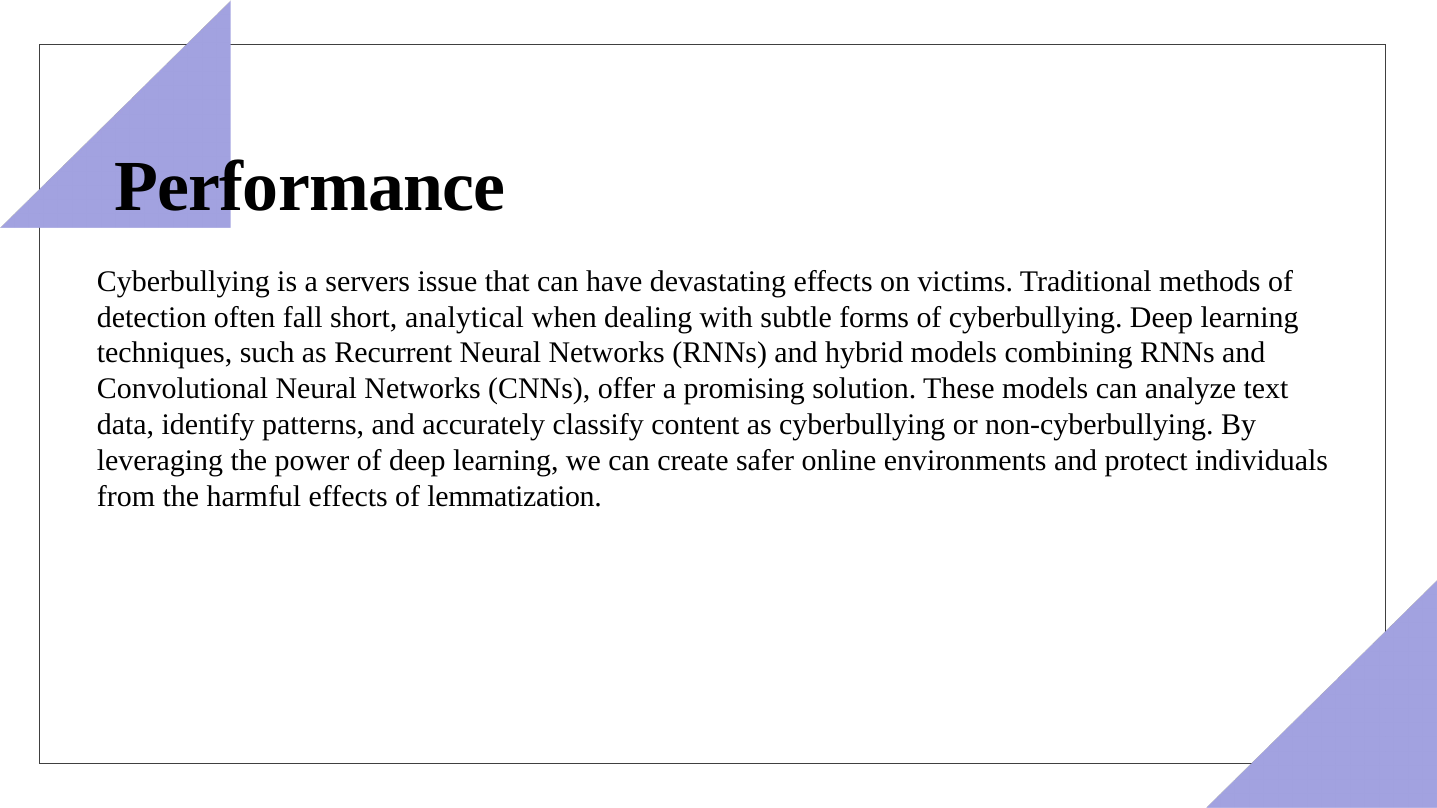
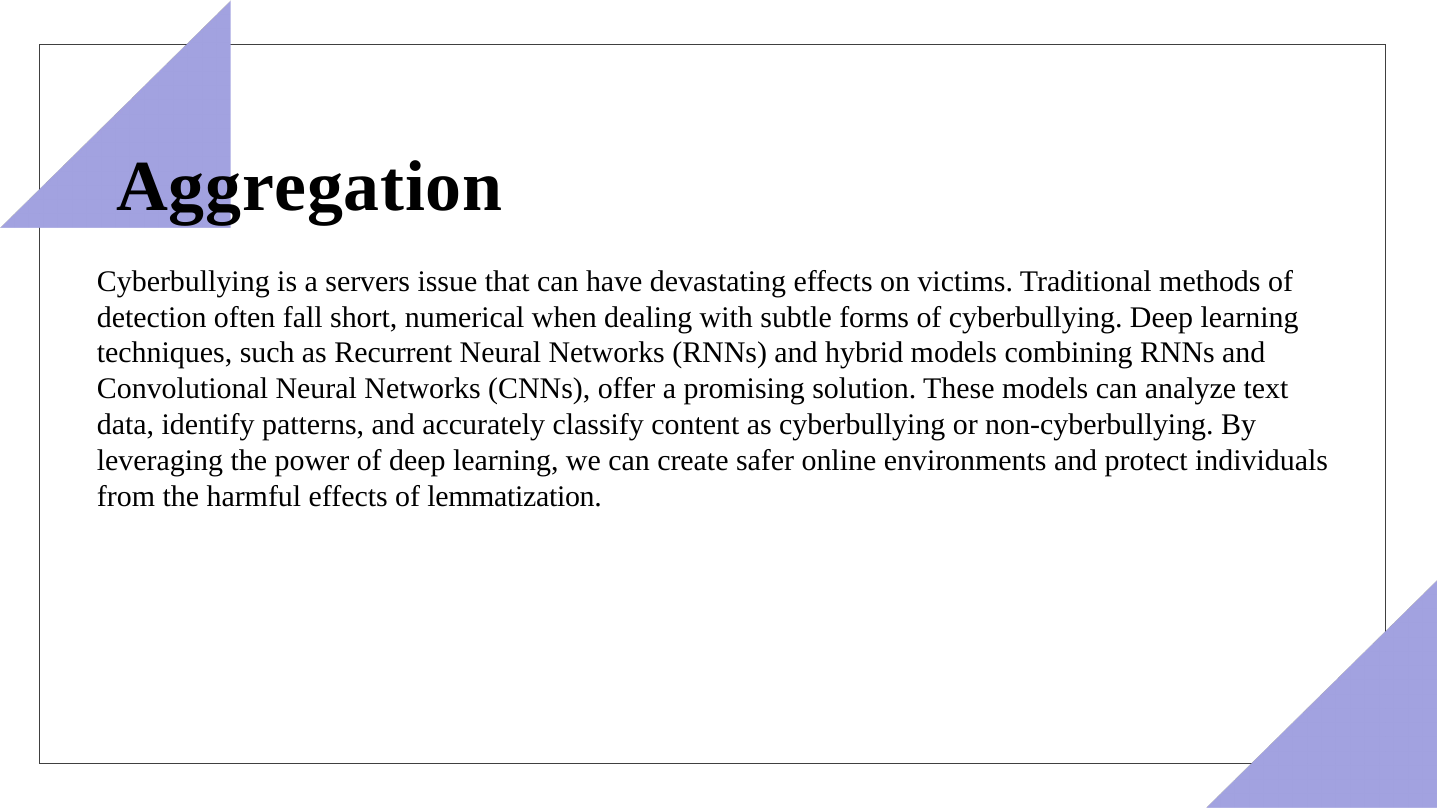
Performance: Performance -> Aggregation
analytical: analytical -> numerical
